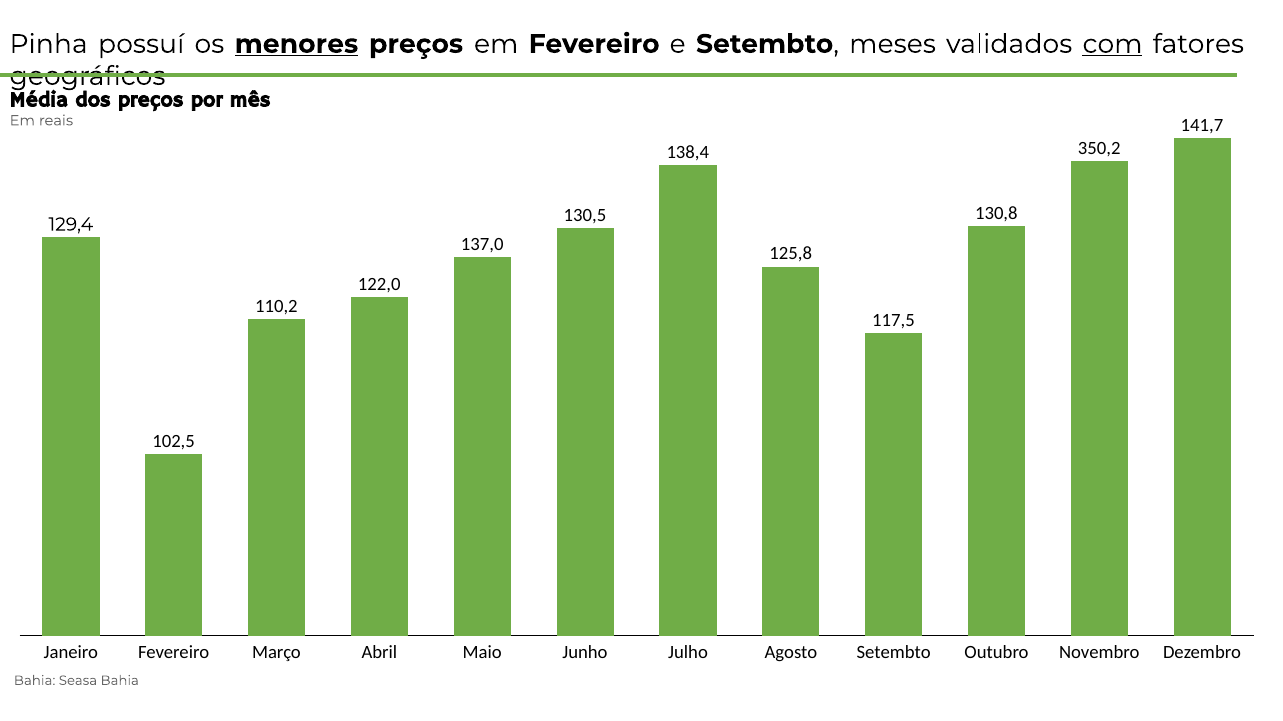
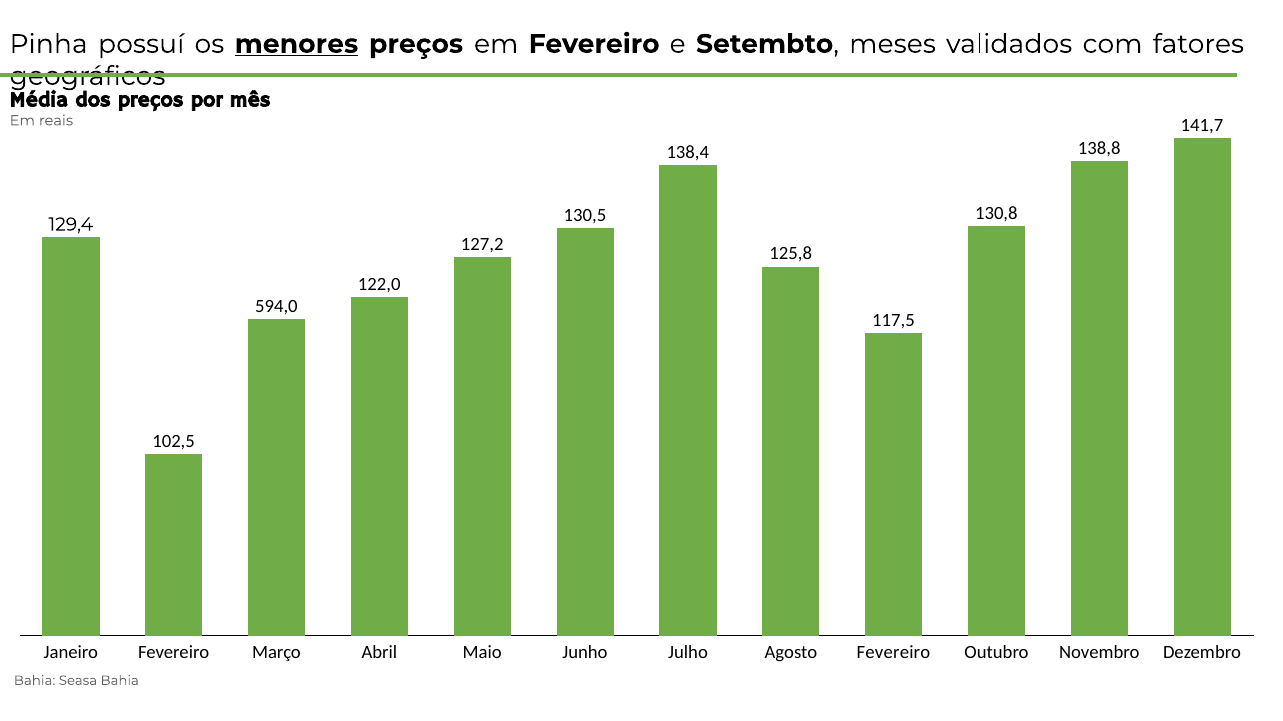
com underline: present -> none
350,2: 350,2 -> 138,8
137,0: 137,0 -> 127,2
110,2: 110,2 -> 594,0
Agosto Setembto: Setembto -> Fevereiro
